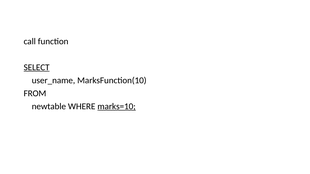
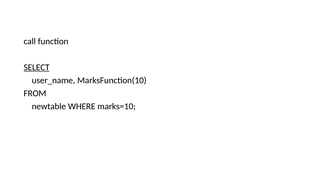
marks=10 underline: present -> none
